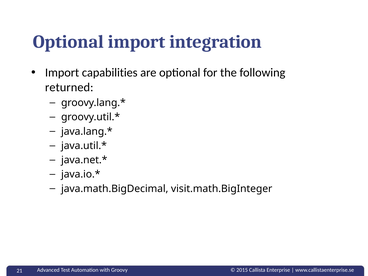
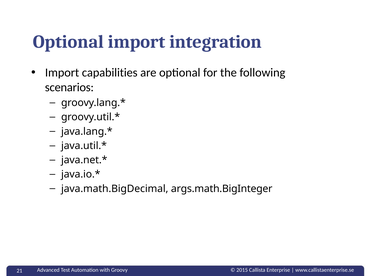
returned: returned -> scenarios
visit.math.BigInteger: visit.math.BigInteger -> args.math.BigInteger
